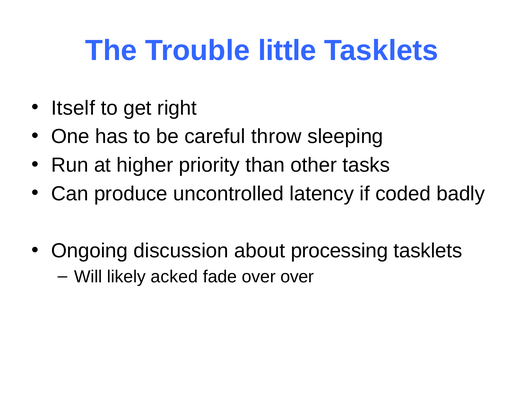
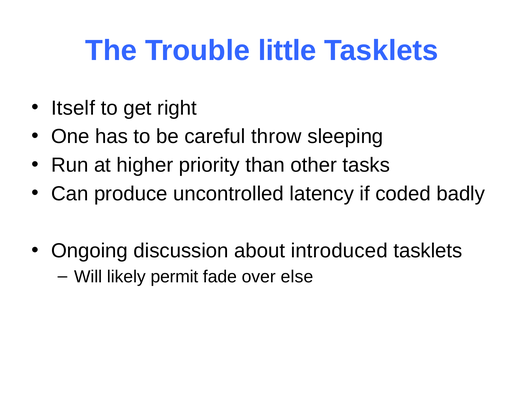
processing: processing -> introduced
acked: acked -> permit
over over: over -> else
